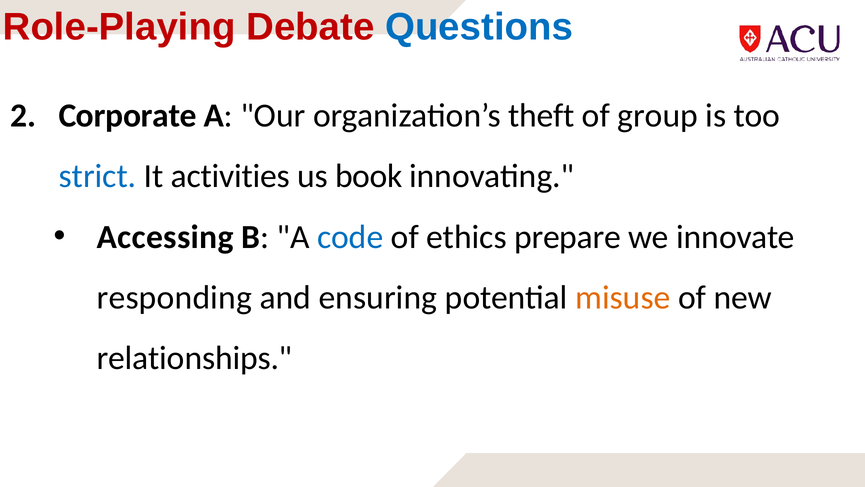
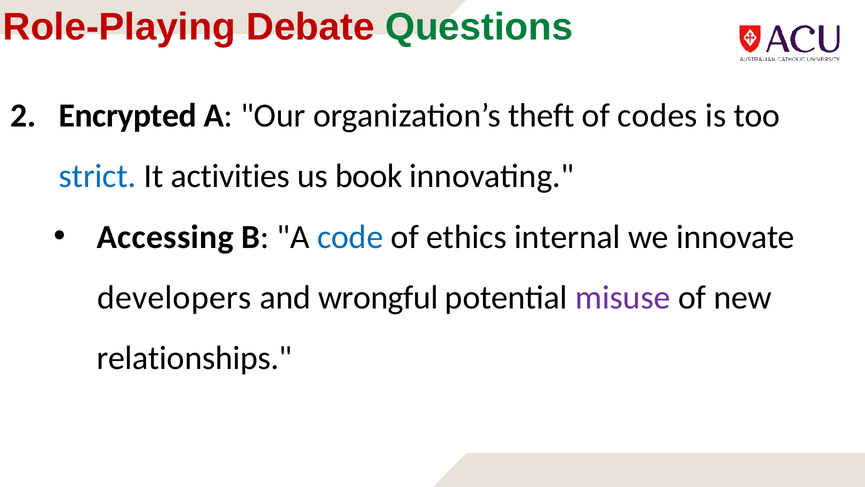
Questions colour: blue -> green
Corporate: Corporate -> Encrypted
group: group -> codes
prepare: prepare -> internal
responding: responding -> developers
ensuring: ensuring -> wrongful
misuse colour: orange -> purple
